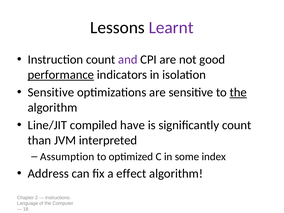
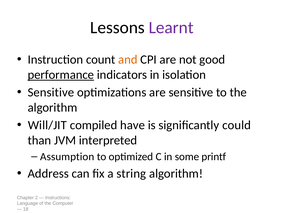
and colour: purple -> orange
the at (238, 92) underline: present -> none
Line/JIT: Line/JIT -> Will/JIT
significantly count: count -> could
index: index -> printf
effect: effect -> string
